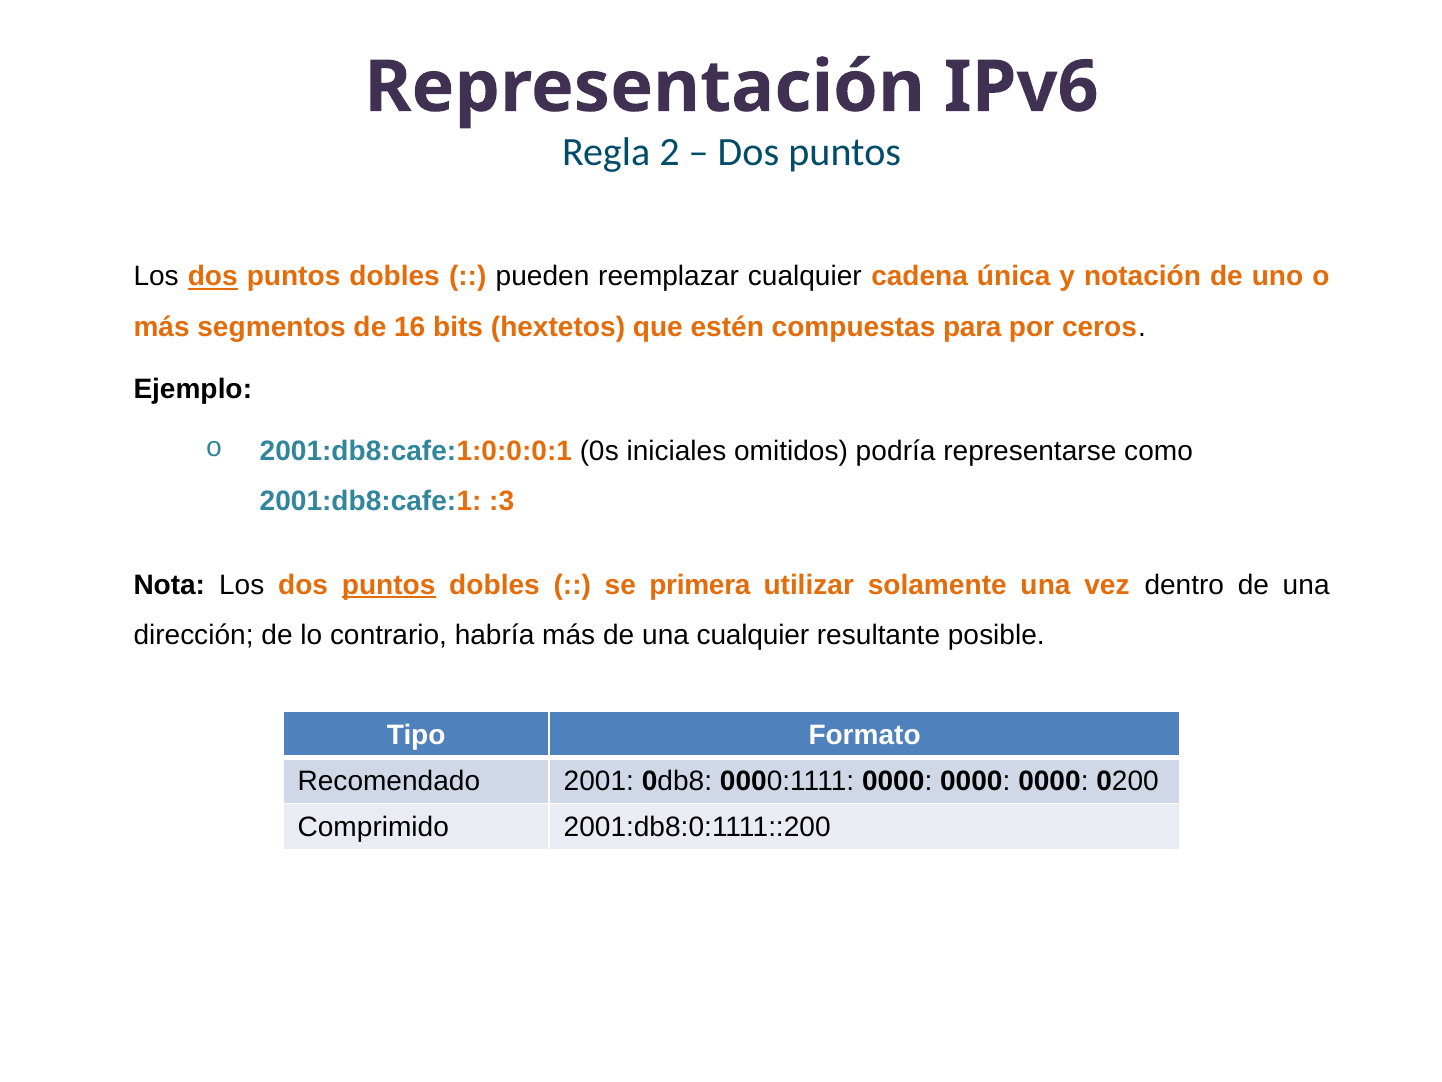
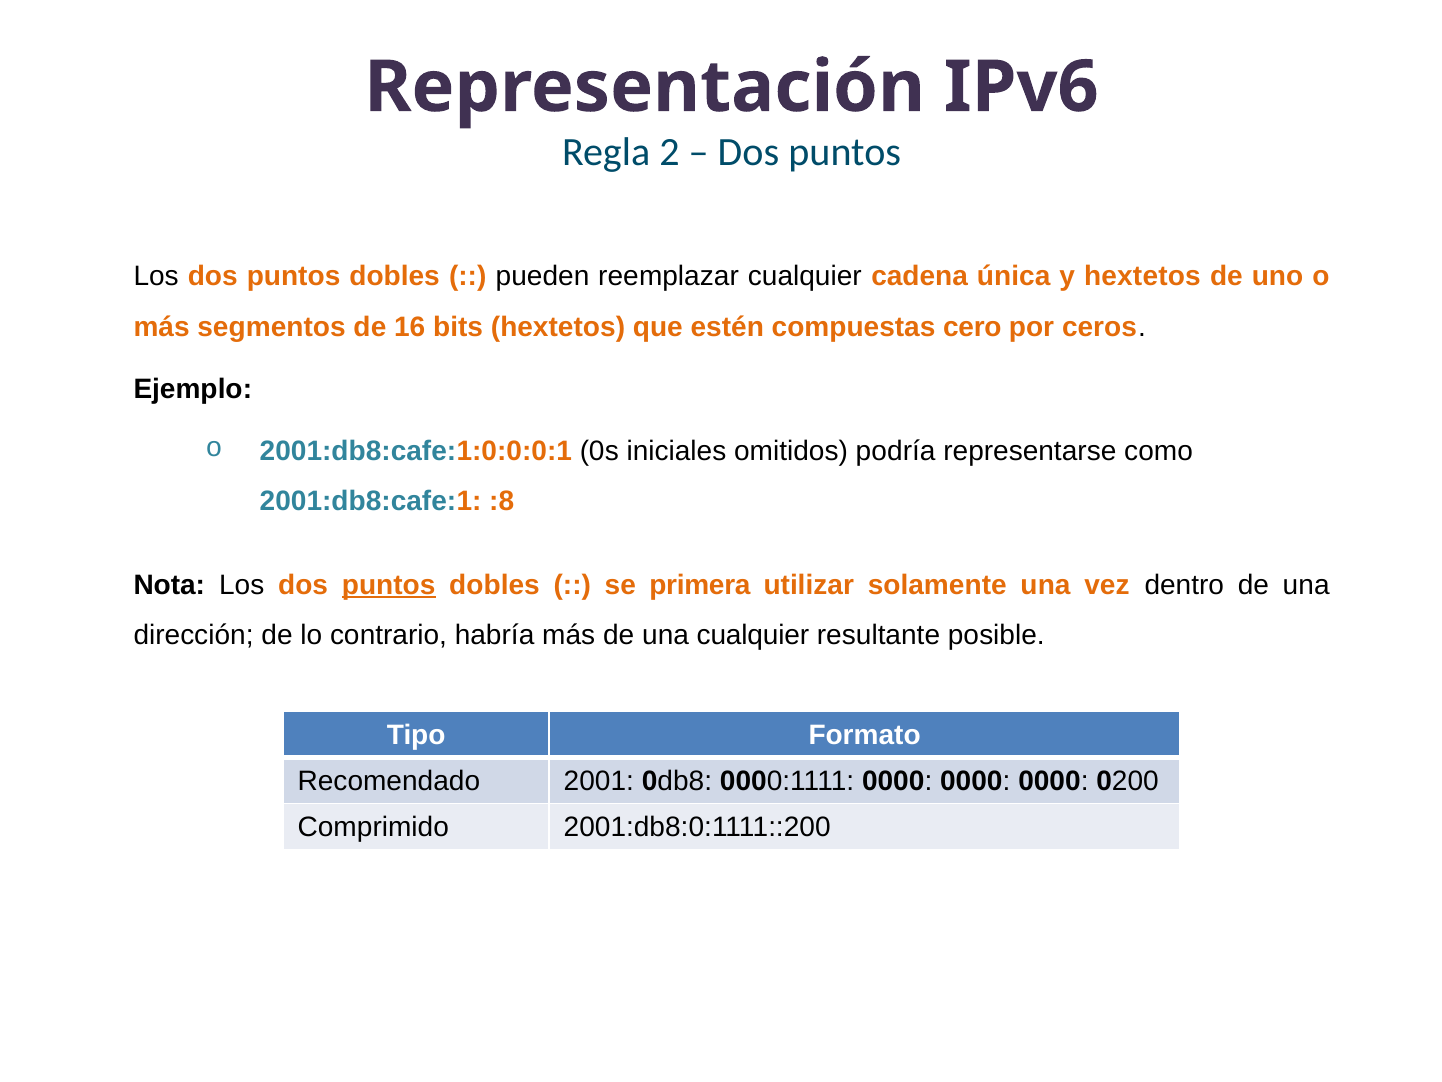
dos at (213, 277) underline: present -> none
y notación: notación -> hextetos
para: para -> cero
:3: :3 -> :8
